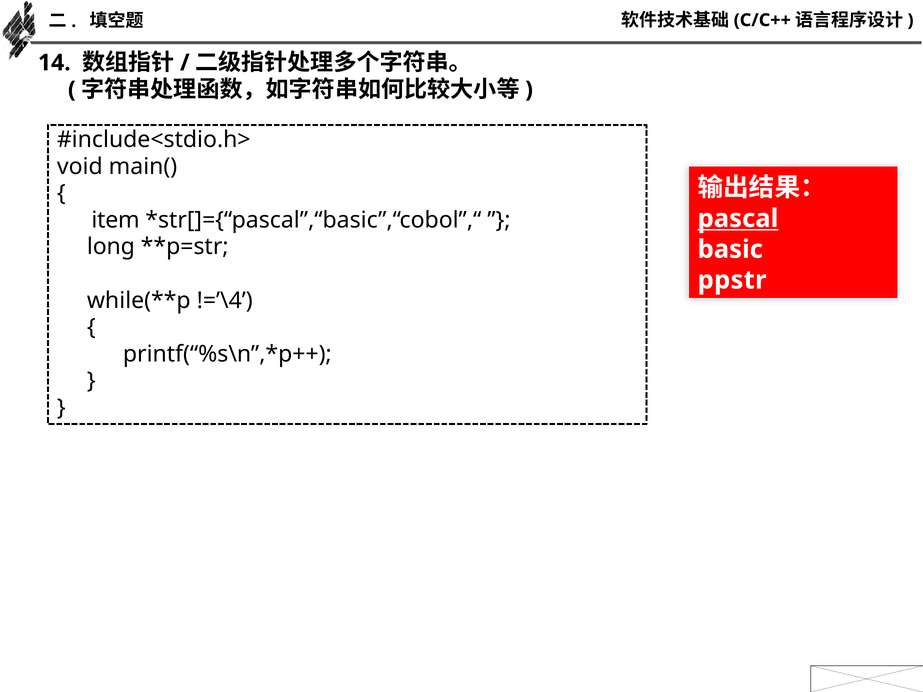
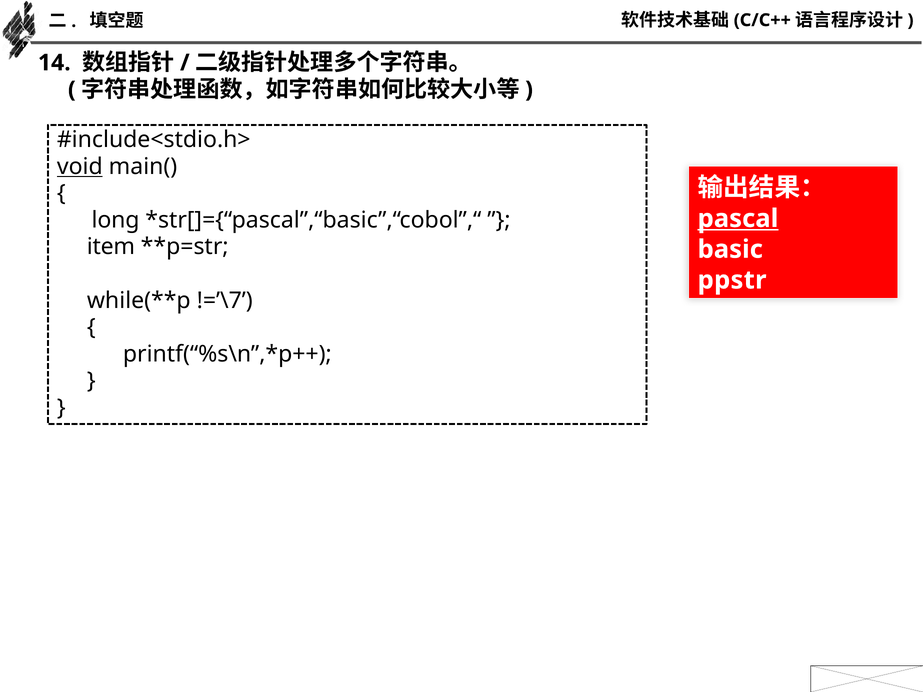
void underline: none -> present
item: item -> long
long: long -> item
!=’\4: !=’\4 -> !=’\7
